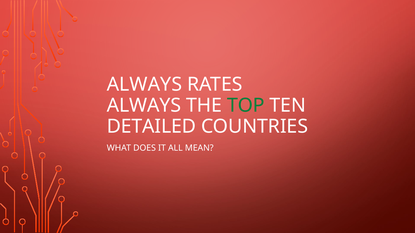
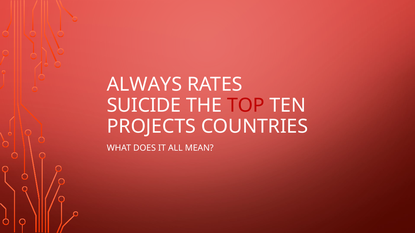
ALWAYS at (144, 105): ALWAYS -> SUICIDE
TOP colour: green -> red
DETAILED: DETAILED -> PROJECTS
